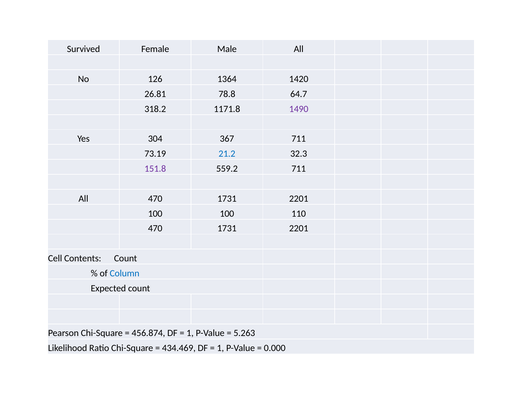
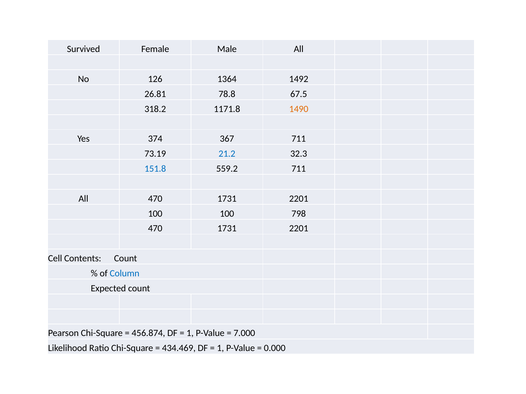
1420: 1420 -> 1492
64.7: 64.7 -> 67.5
1490 colour: purple -> orange
304: 304 -> 374
151.8 colour: purple -> blue
110: 110 -> 798
5.263: 5.263 -> 7.000
